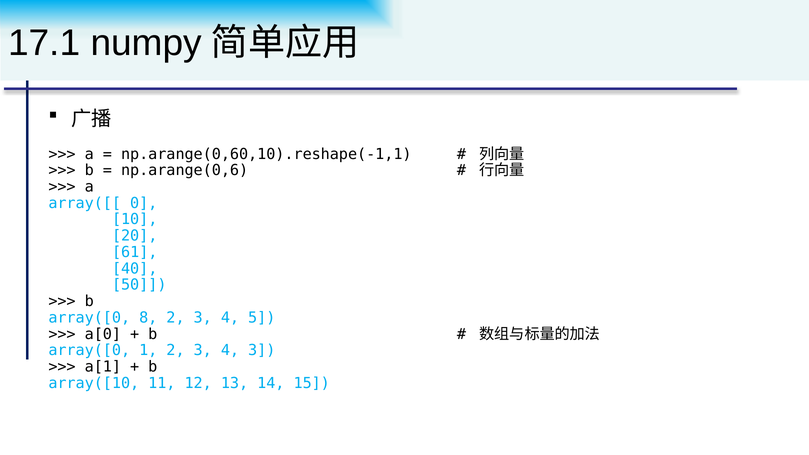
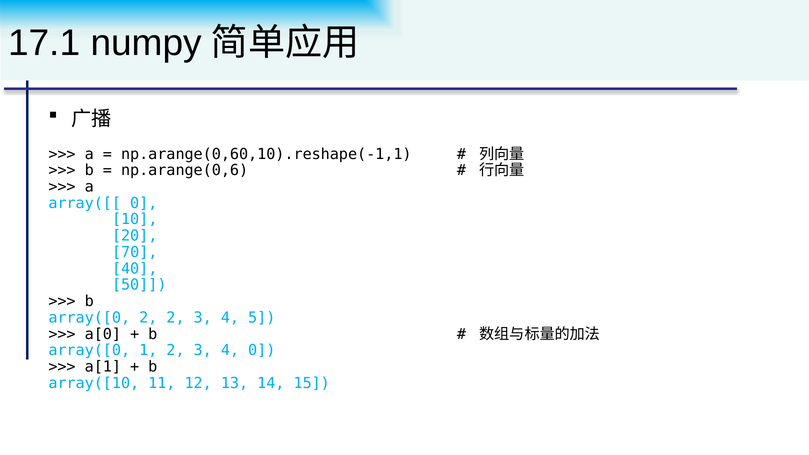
61: 61 -> 70
array([0 8: 8 -> 2
4 3: 3 -> 0
